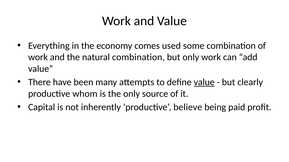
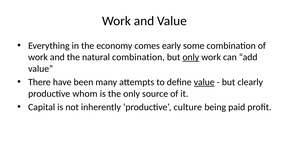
used: used -> early
only at (191, 57) underline: none -> present
believe: believe -> culture
